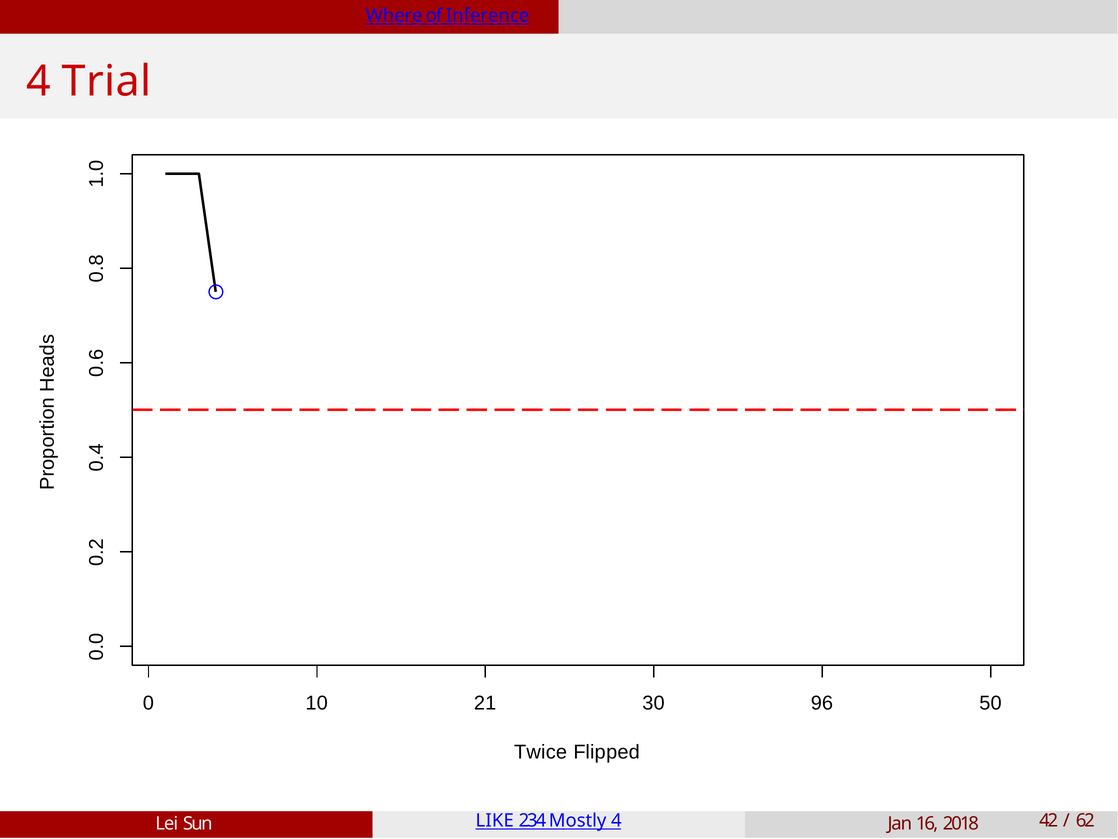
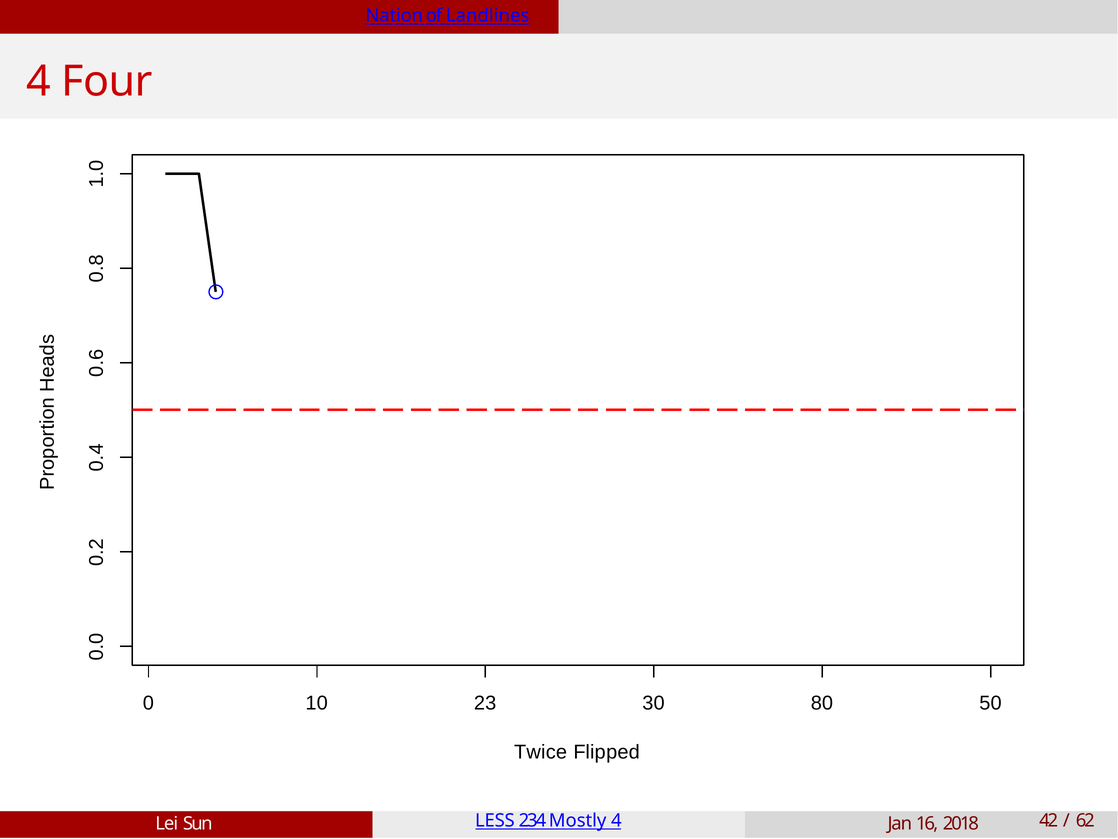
Where: Where -> Nation
Inference: Inference -> Landlines
Trial: Trial -> Four
21: 21 -> 23
96: 96 -> 80
LIKE: LIKE -> LESS
